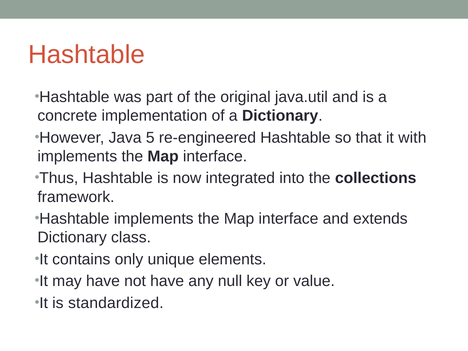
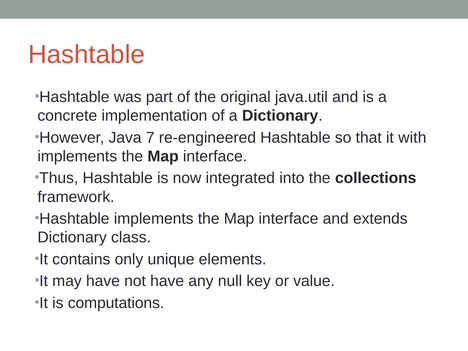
5: 5 -> 7
standardized: standardized -> computations
